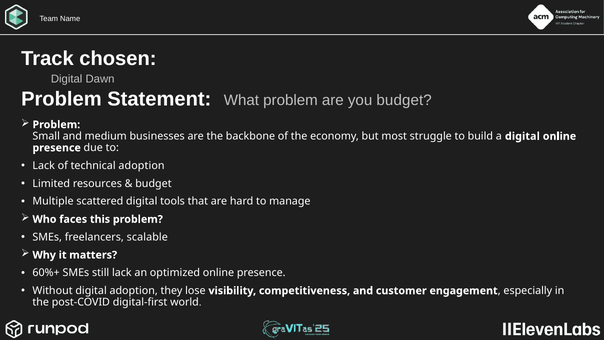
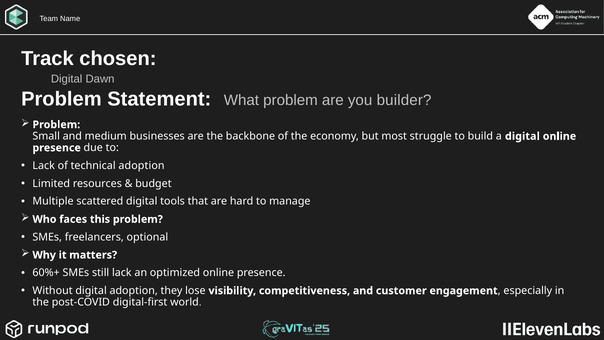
you budget: budget -> builder
scalable: scalable -> optional
